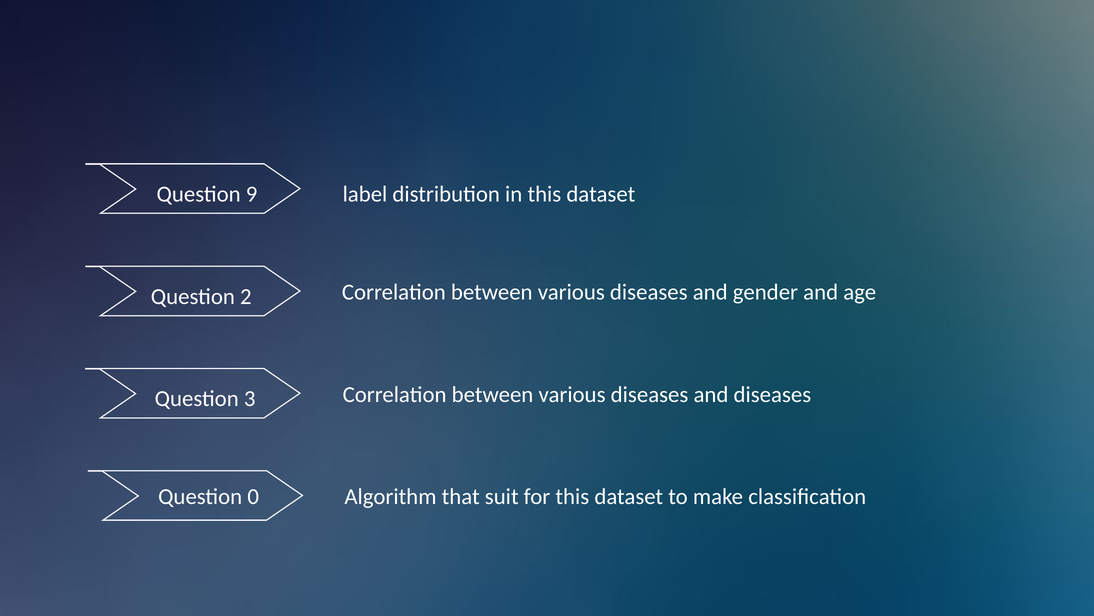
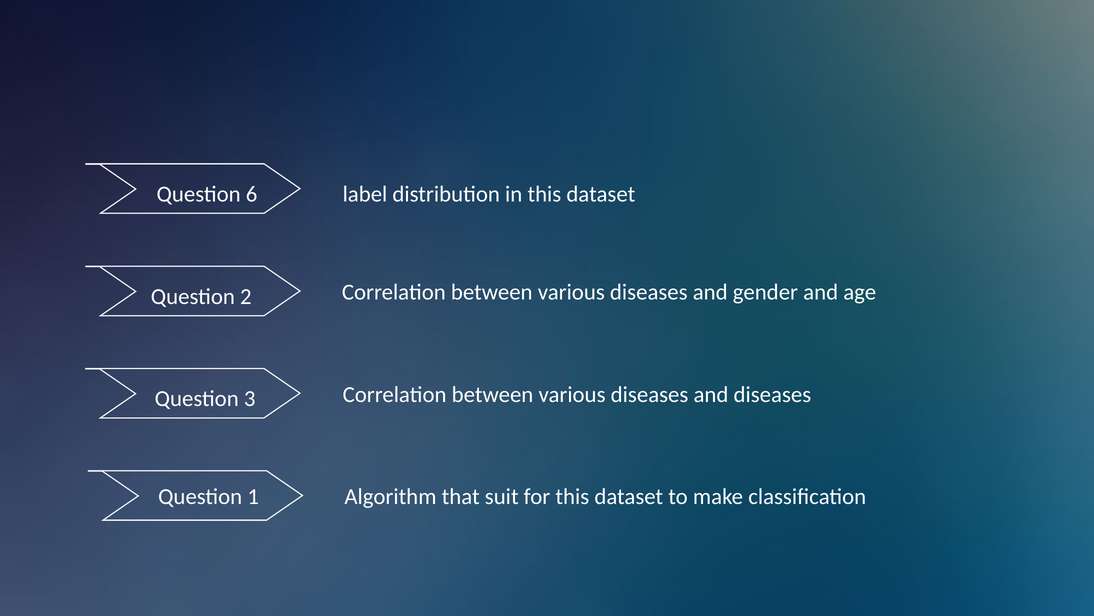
9: 9 -> 6
0: 0 -> 1
